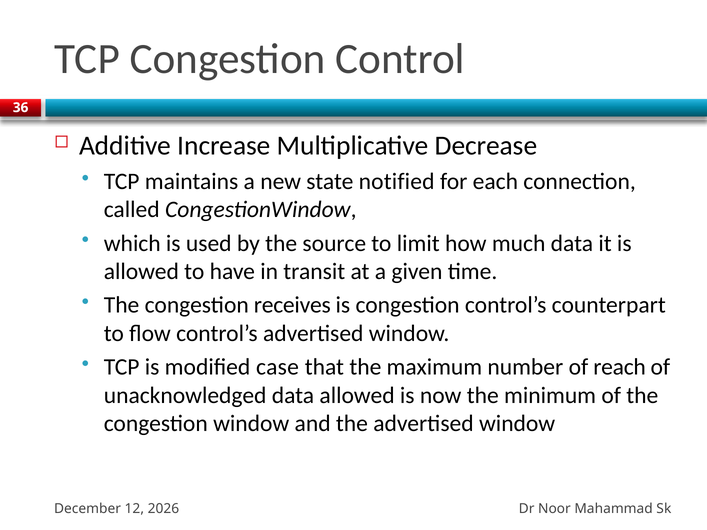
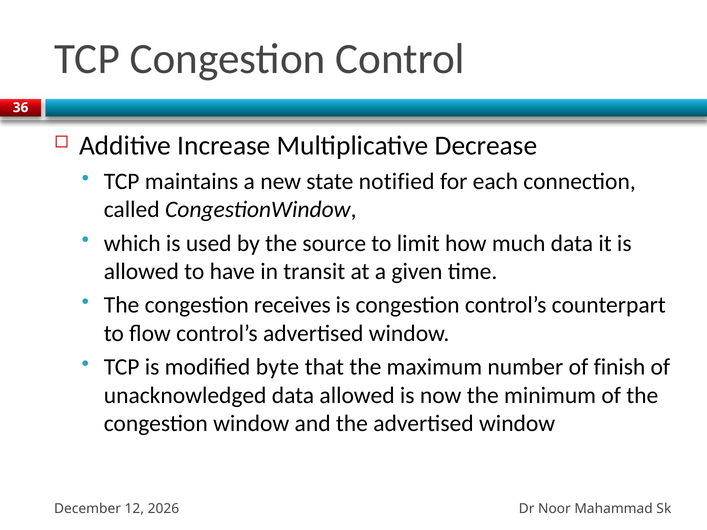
case: case -> byte
reach: reach -> finish
